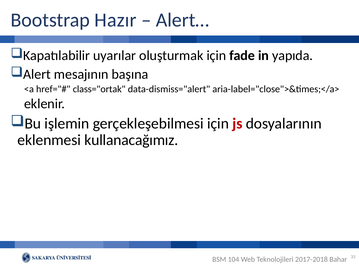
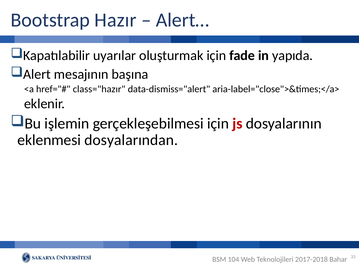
class="ortak: class="ortak -> class="hazır
kullanacağımız: kullanacağımız -> dosyalarından
